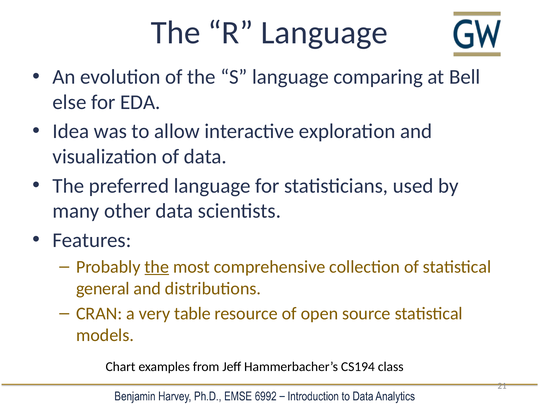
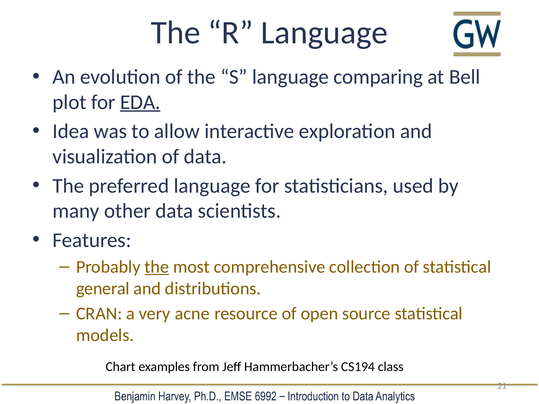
else: else -> plot
EDA underline: none -> present
table: table -> acne
